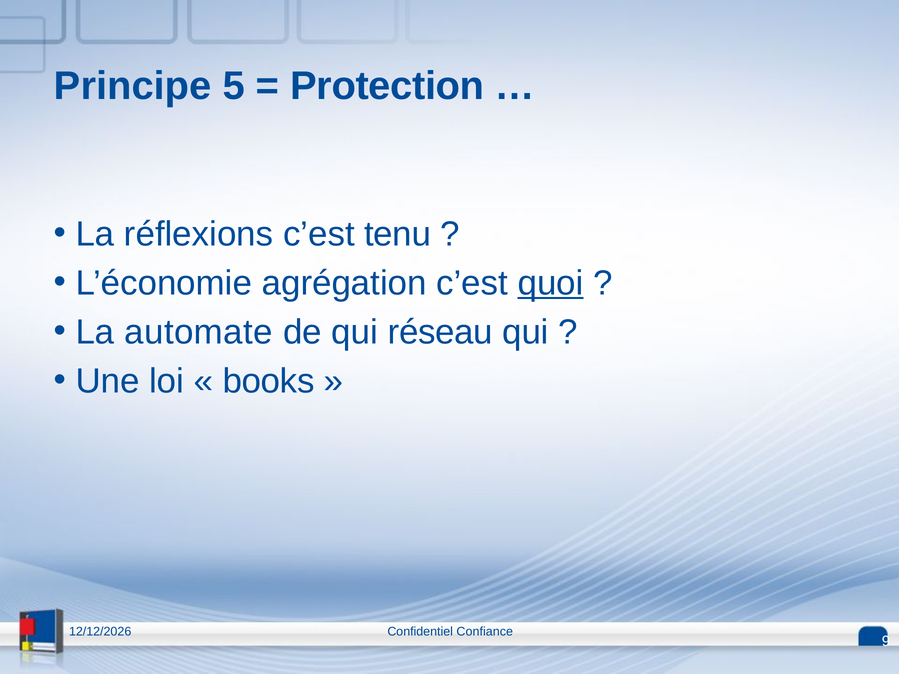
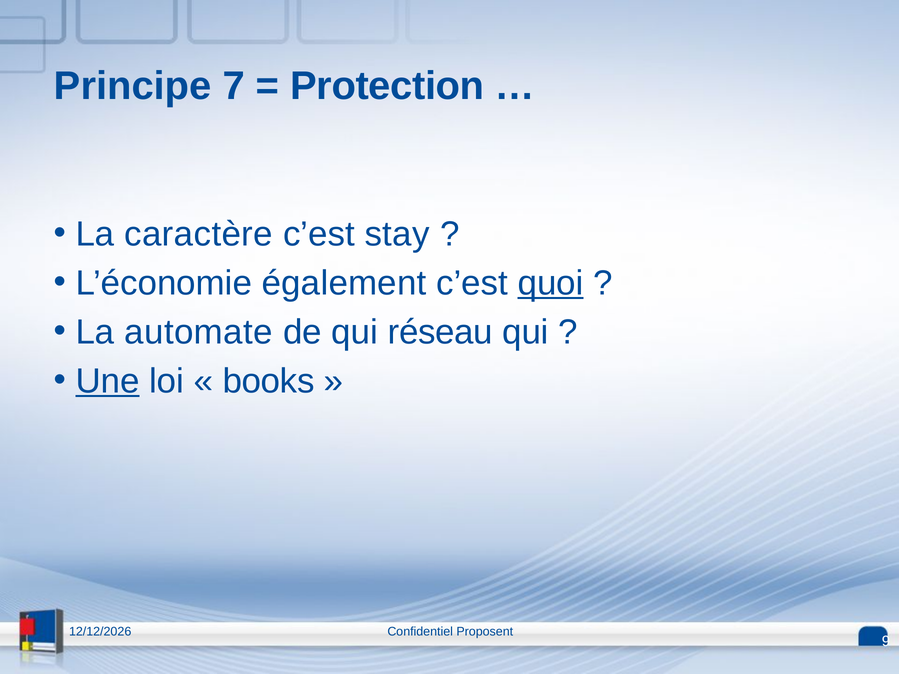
5: 5 -> 7
réflexions: réflexions -> caractère
tenu: tenu -> stay
agrégation: agrégation -> également
Une underline: none -> present
Confiance: Confiance -> Proposent
